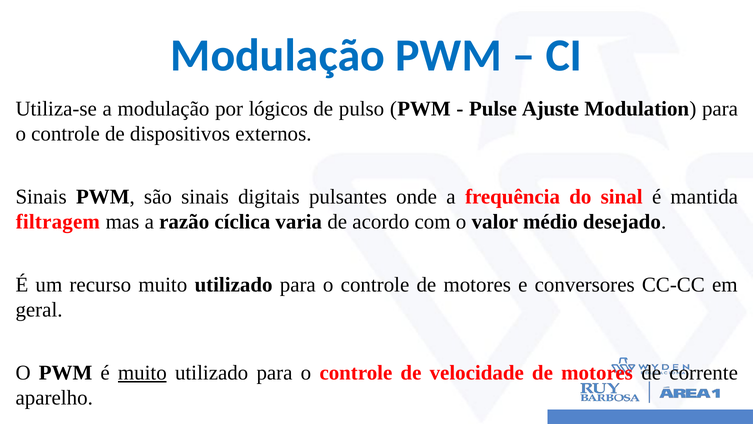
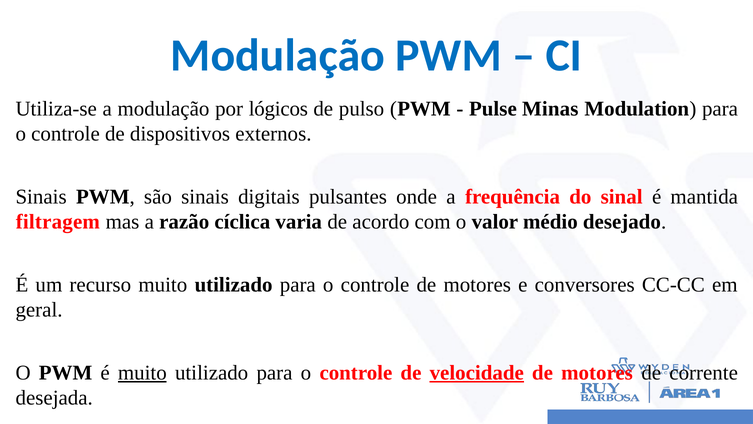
Ajuste: Ajuste -> Minas
velocidade underline: none -> present
aparelho: aparelho -> desejada
